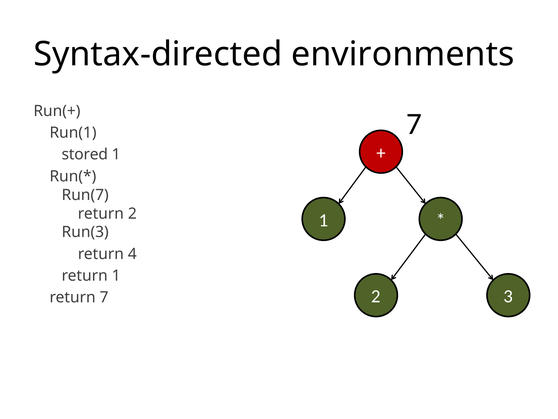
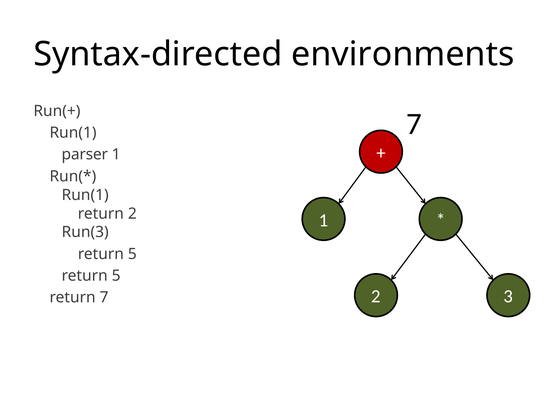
stored: stored -> parser
Run(7 at (85, 195): Run(7 -> Run(1
4 at (132, 254): 4 -> 5
1 at (116, 275): 1 -> 5
